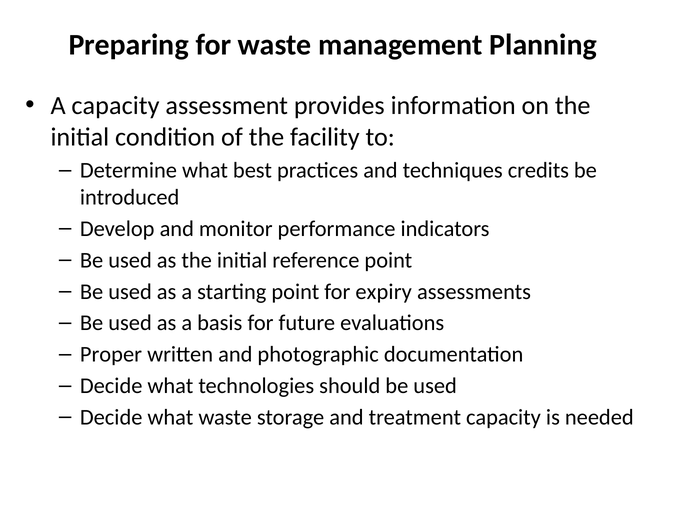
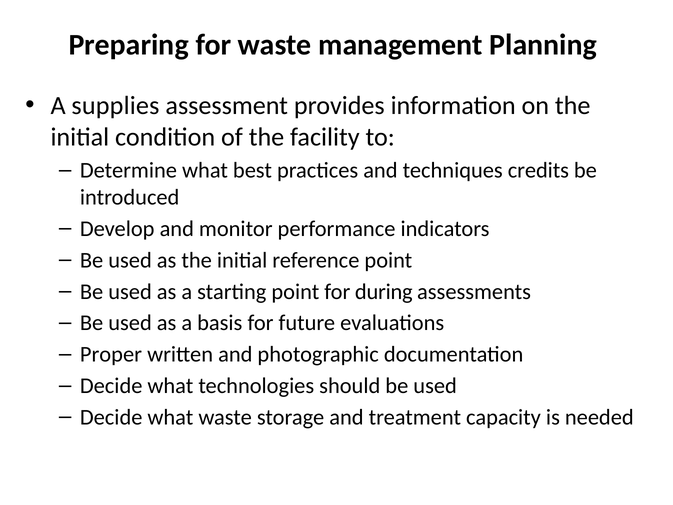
A capacity: capacity -> supplies
expiry: expiry -> during
